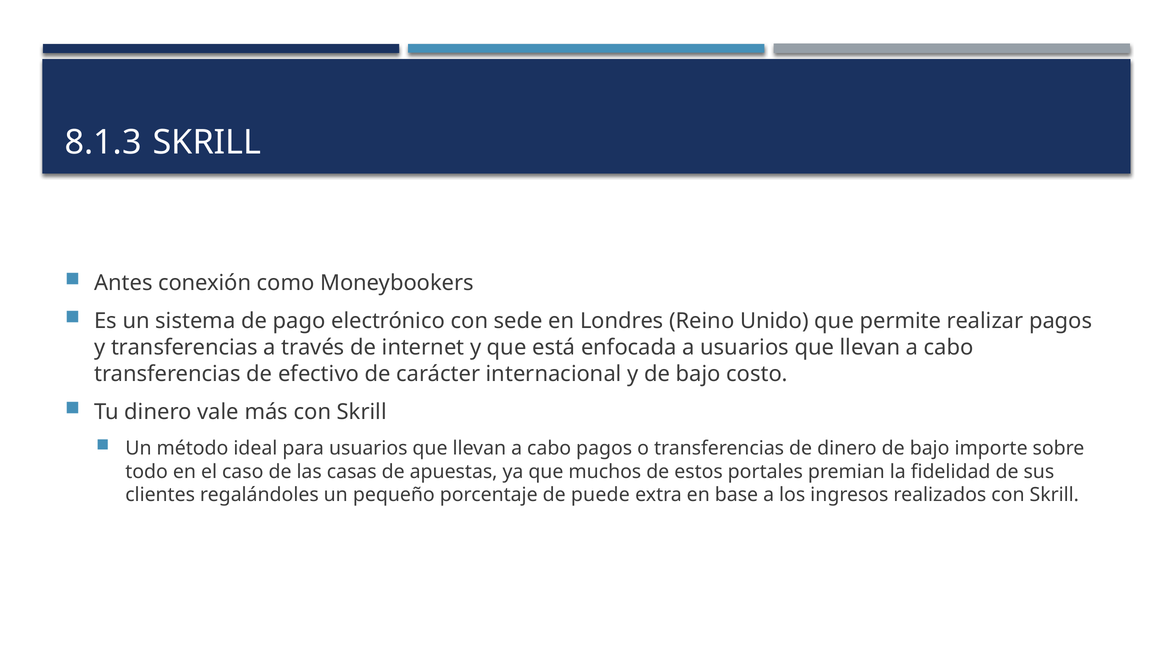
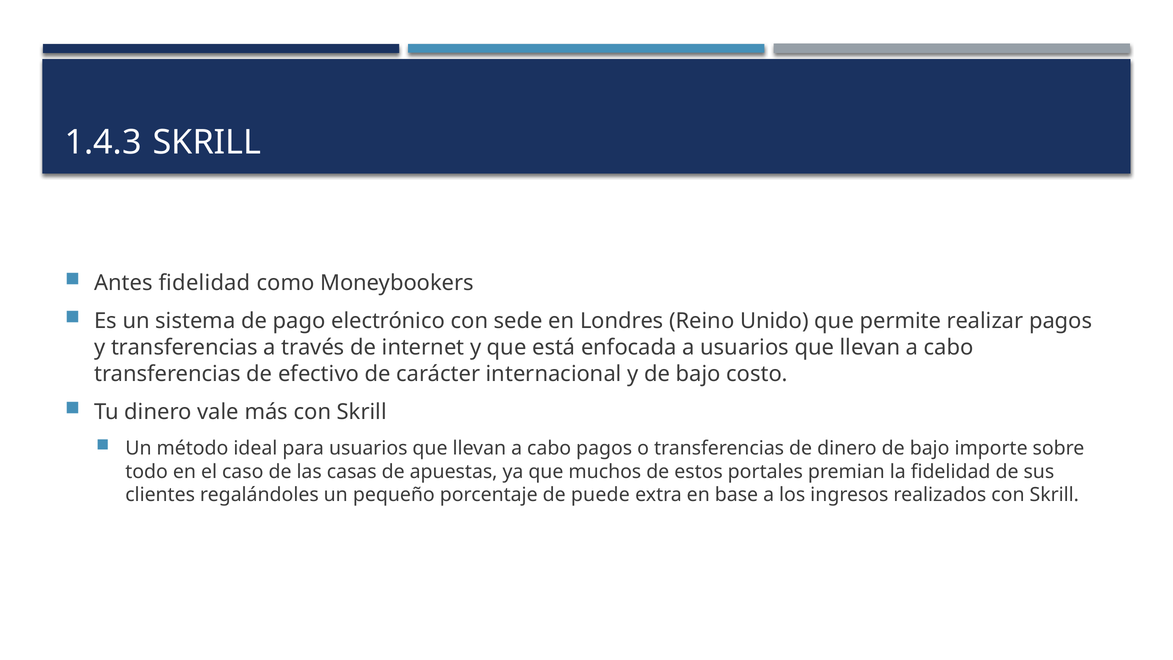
8.1.3: 8.1.3 -> 1.4.3
Antes conexión: conexión -> fidelidad
